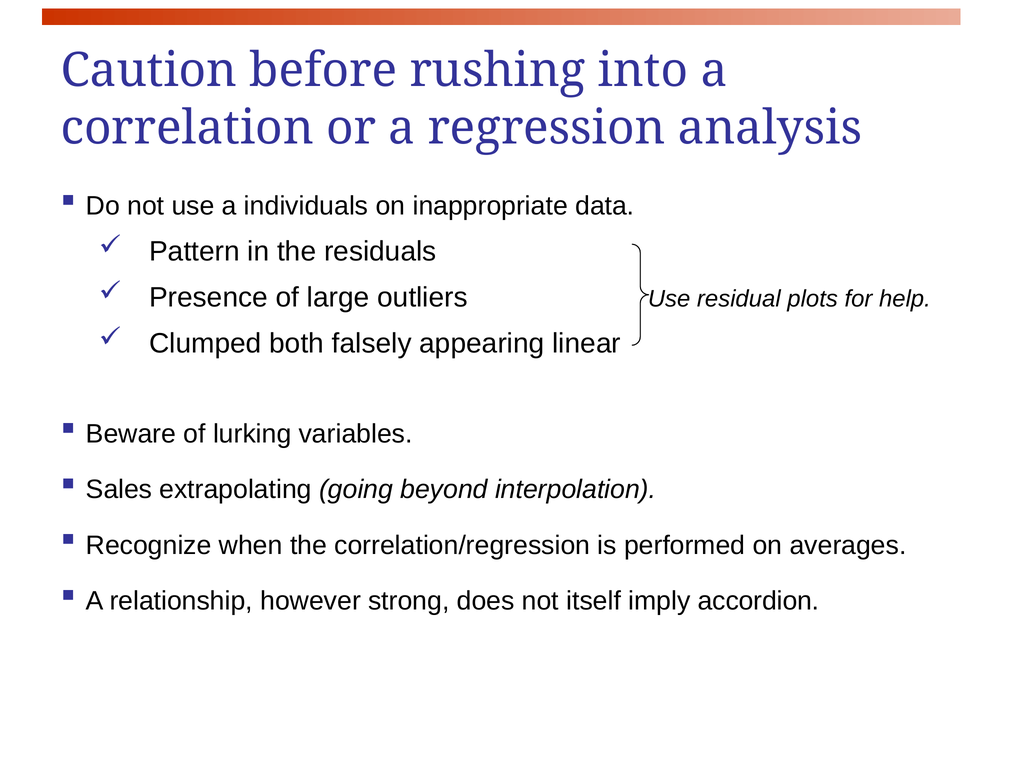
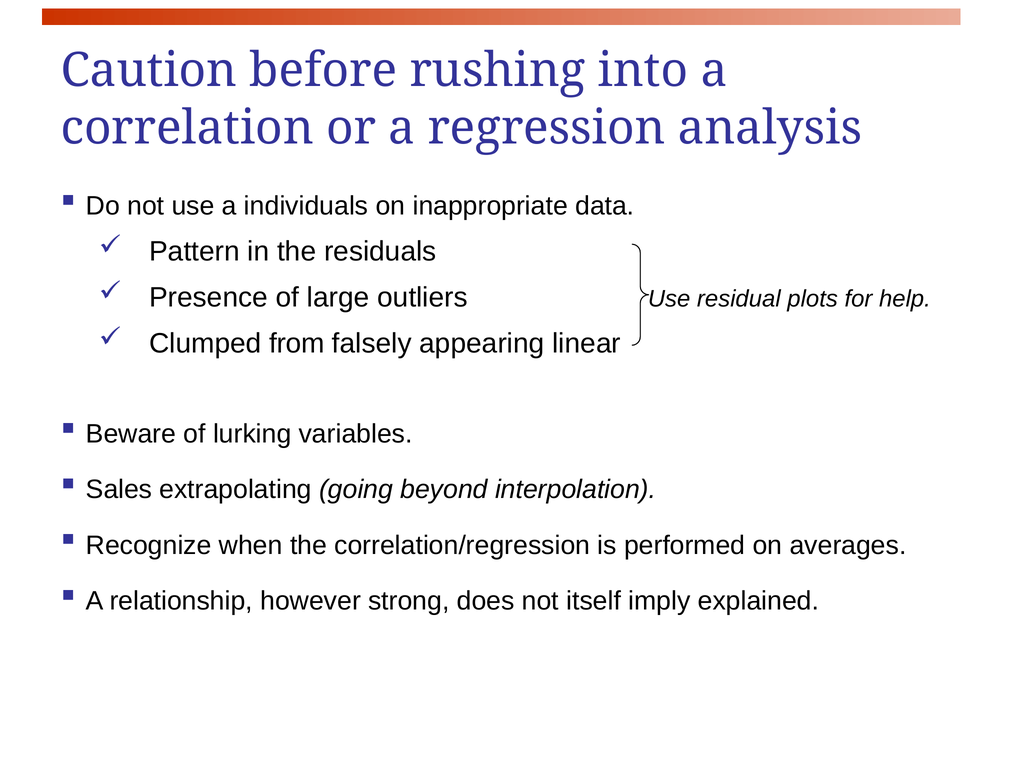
both: both -> from
accordion: accordion -> explained
